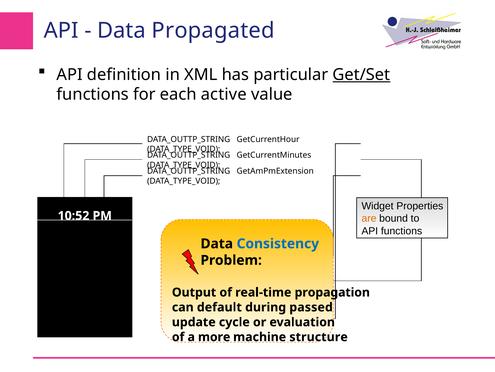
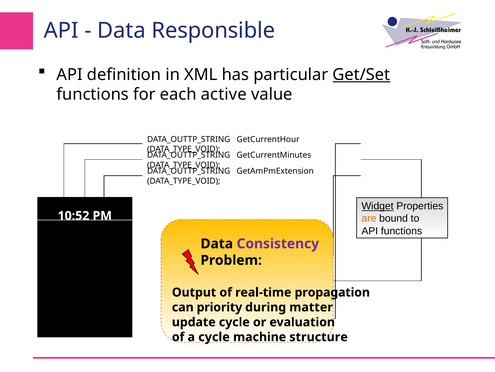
Propagated: Propagated -> Responsible
Widget underline: none -> present
Consistency colour: blue -> purple
default: default -> priority
passed: passed -> matter
a more: more -> cycle
